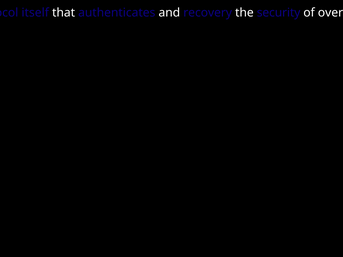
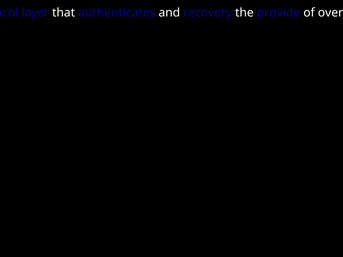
itself at (35, 13): itself -> layer
the security: security -> provide
